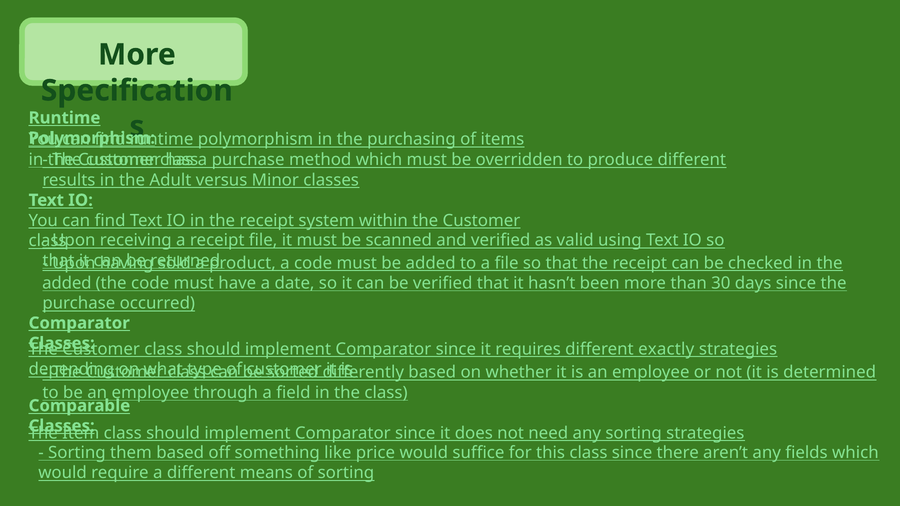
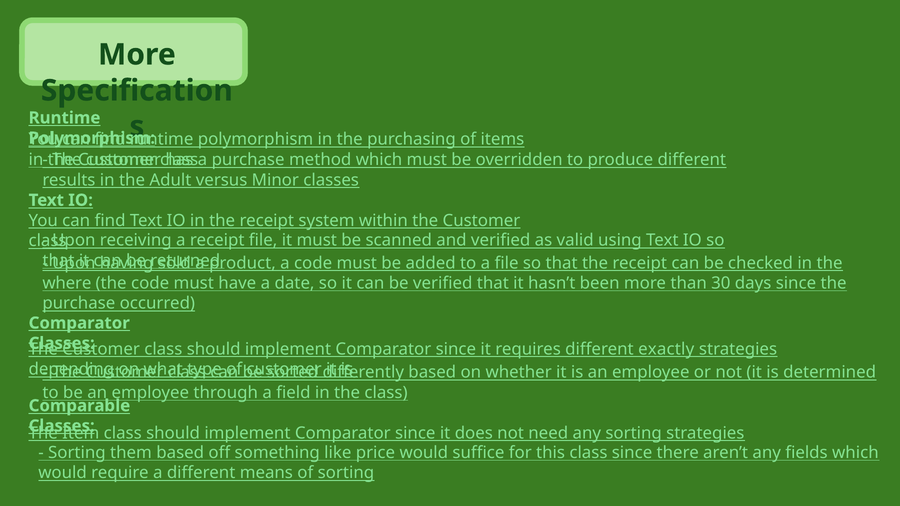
added at (67, 283): added -> where
